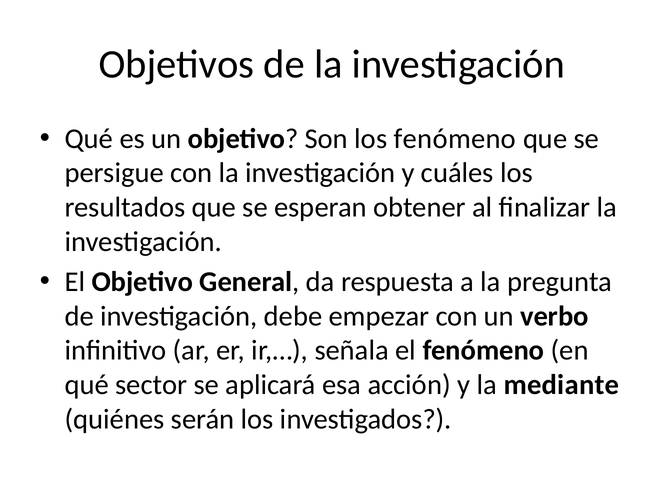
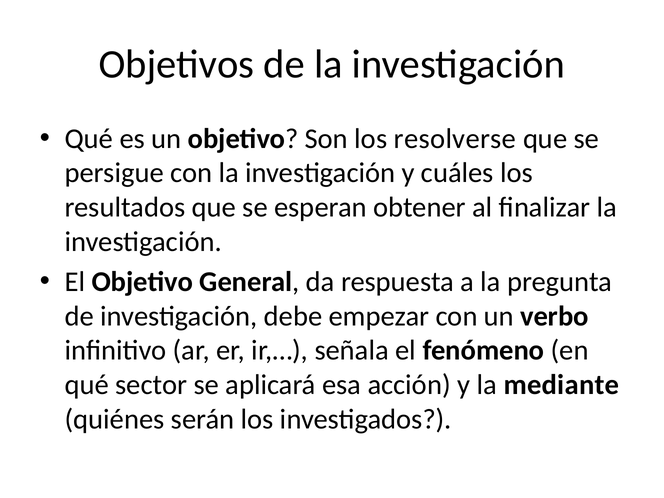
los fenómeno: fenómeno -> resolverse
